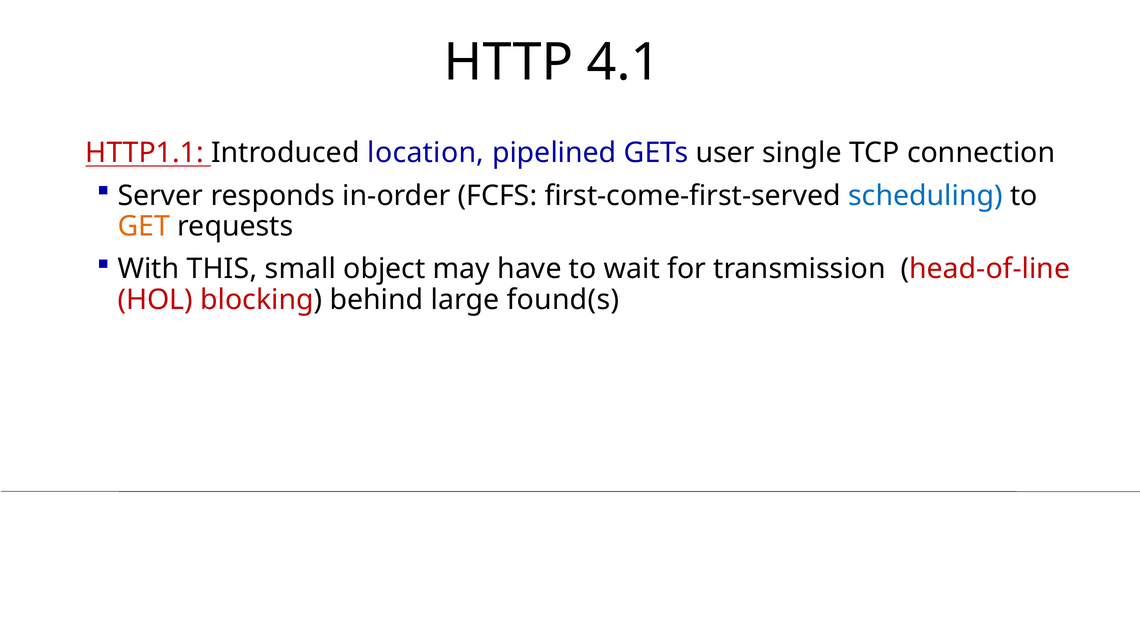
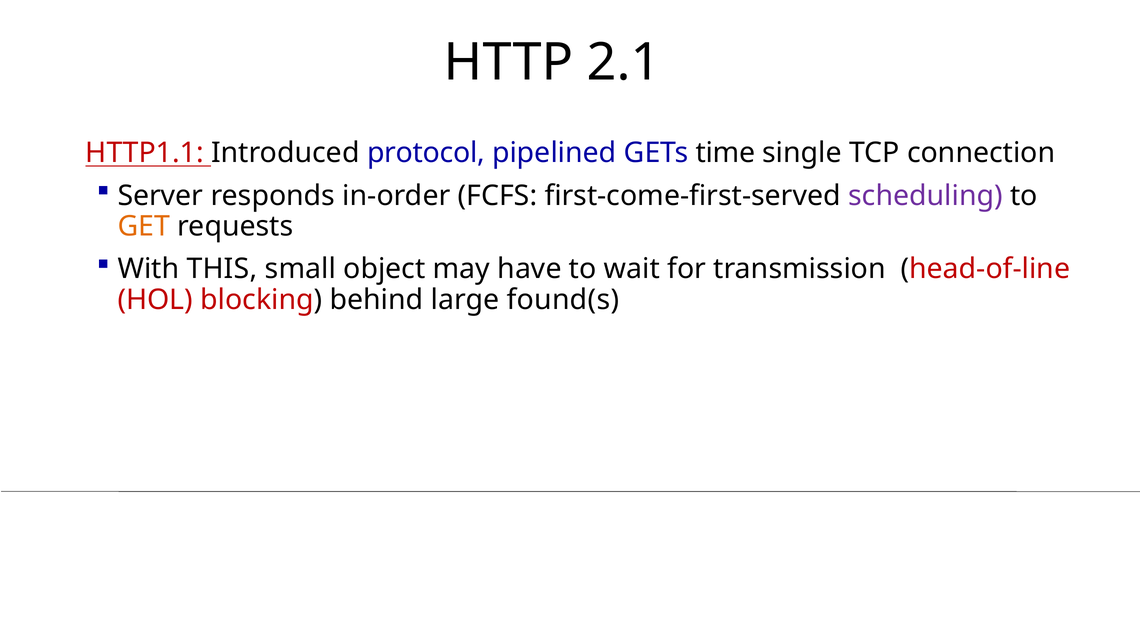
4.1: 4.1 -> 2.1
location: location -> protocol
user: user -> time
scheduling colour: blue -> purple
